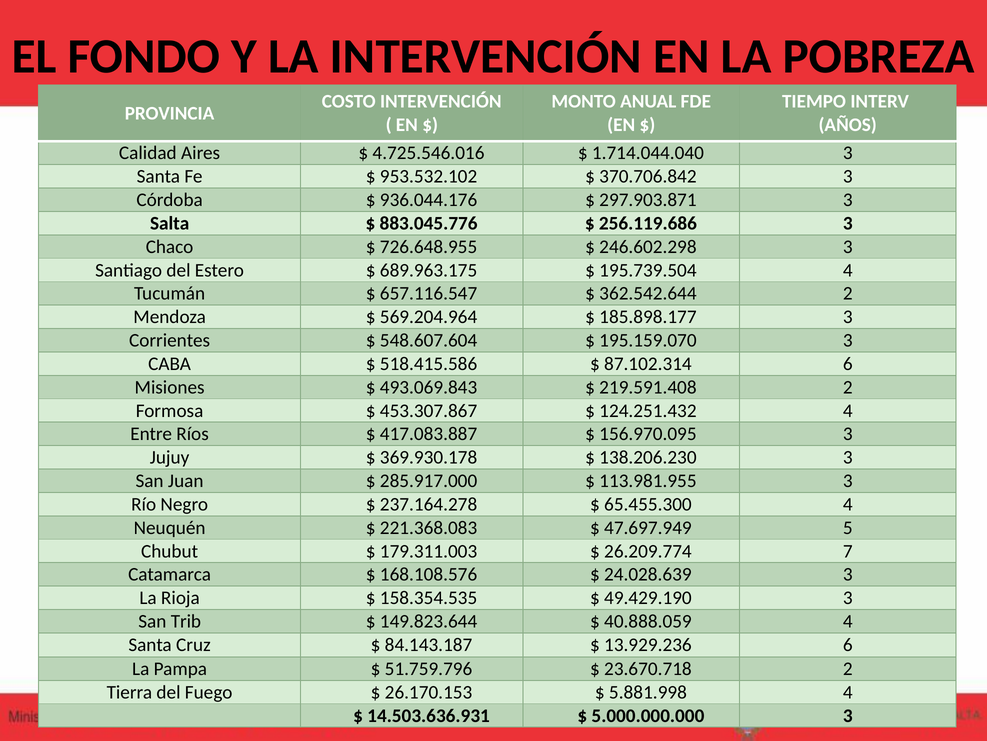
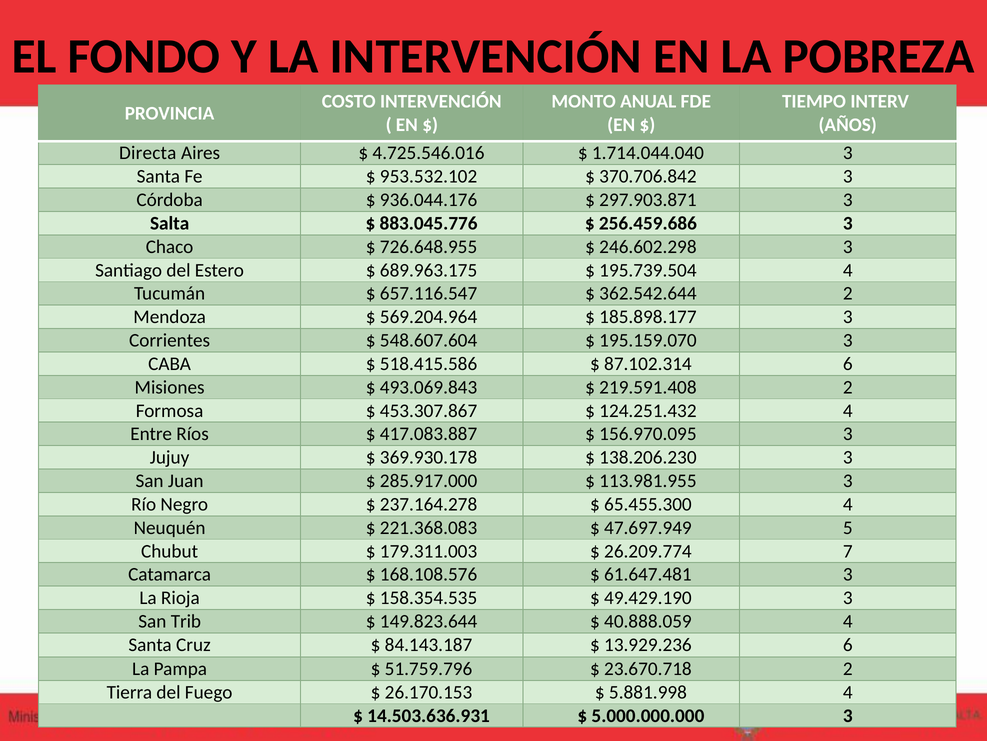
Calidad: Calidad -> Directa
256.119.686: 256.119.686 -> 256.459.686
24.028.639: 24.028.639 -> 61.647.481
